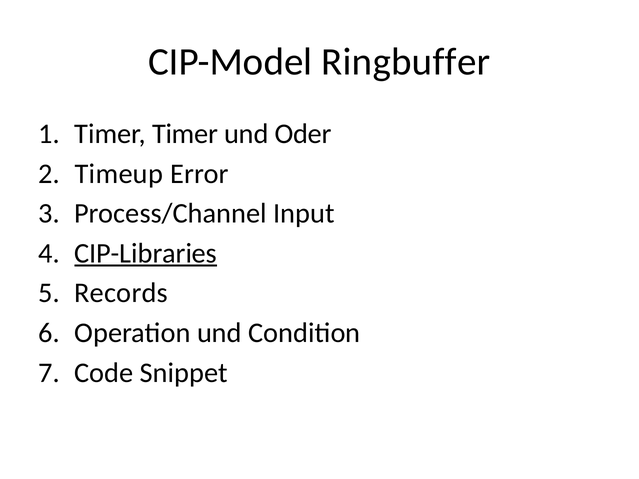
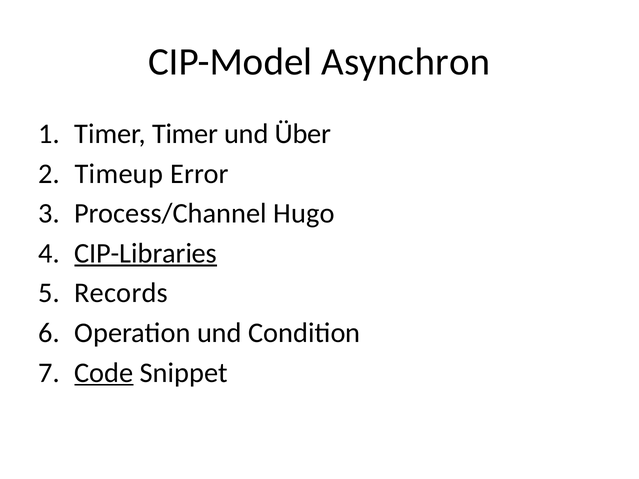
Ringbuffer: Ringbuffer -> Asynchron
Oder: Oder -> Über
Input: Input -> Hugo
Code underline: none -> present
